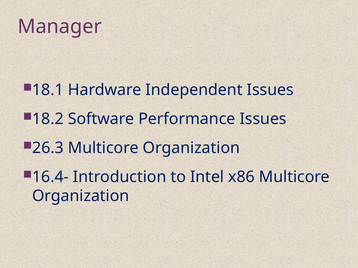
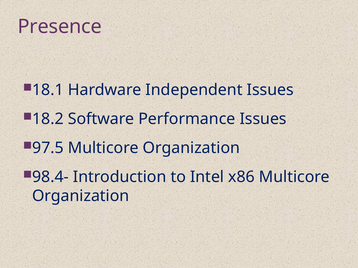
Manager: Manager -> Presence
26.3: 26.3 -> 97.5
16.4-: 16.4- -> 98.4-
